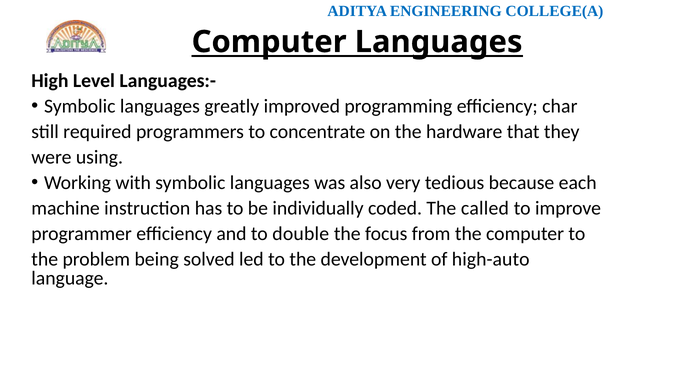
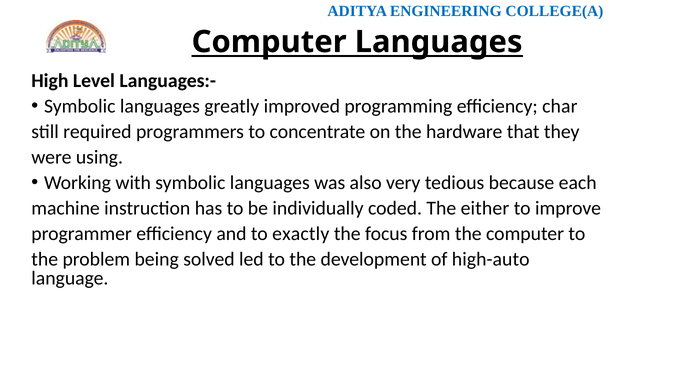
called: called -> either
double: double -> exactly
